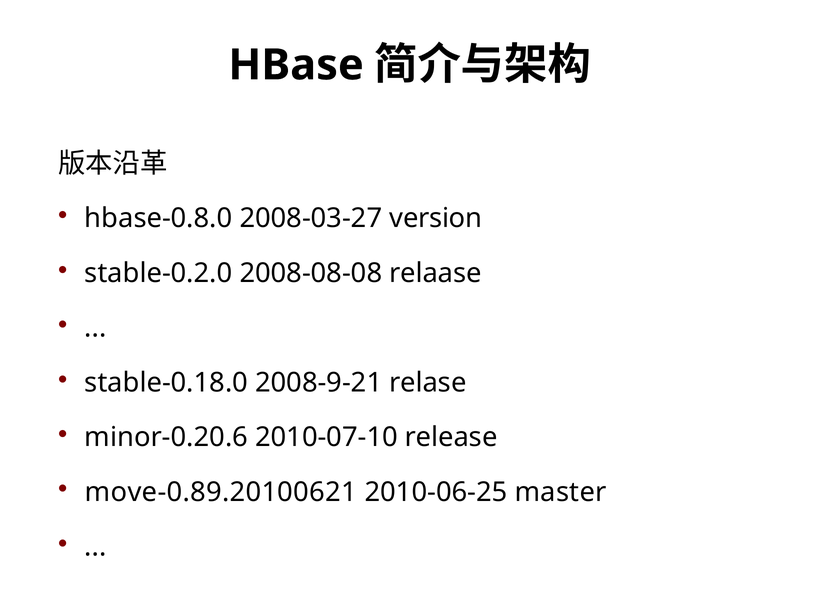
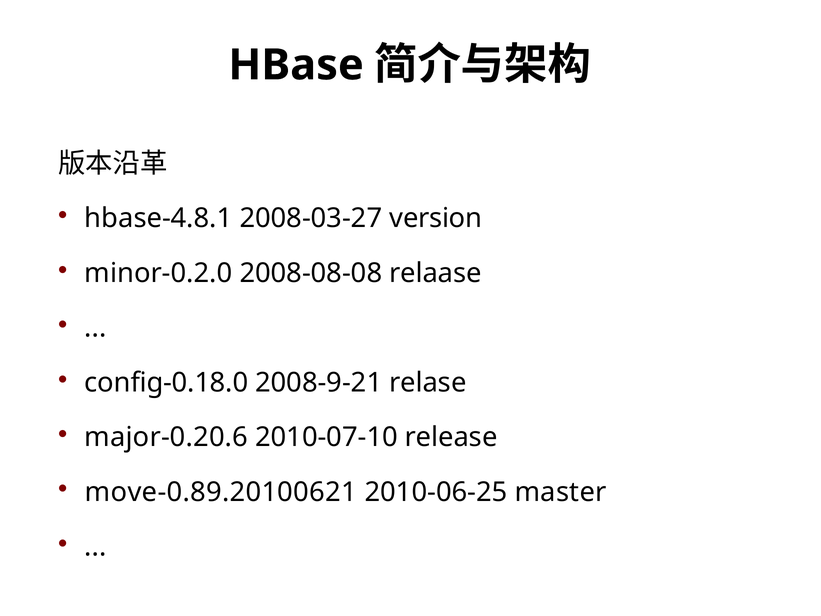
hbase-0.8.0: hbase-0.8.0 -> hbase-4.8.1
stable-0.2.0: stable-0.2.0 -> minor-0.2.0
stable-0.18.0: stable-0.18.0 -> config-0.18.0
minor-0.20.6: minor-0.20.6 -> major-0.20.6
